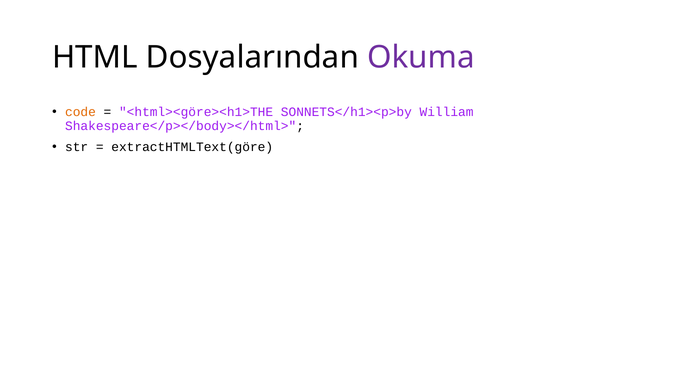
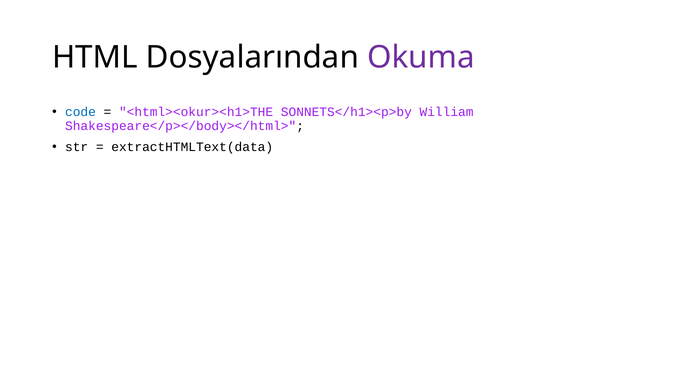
code colour: orange -> blue
<html><göre><h1>THE: <html><göre><h1>THE -> <html><okur><h1>THE
extractHTMLText(göre: extractHTMLText(göre -> extractHTMLText(data
